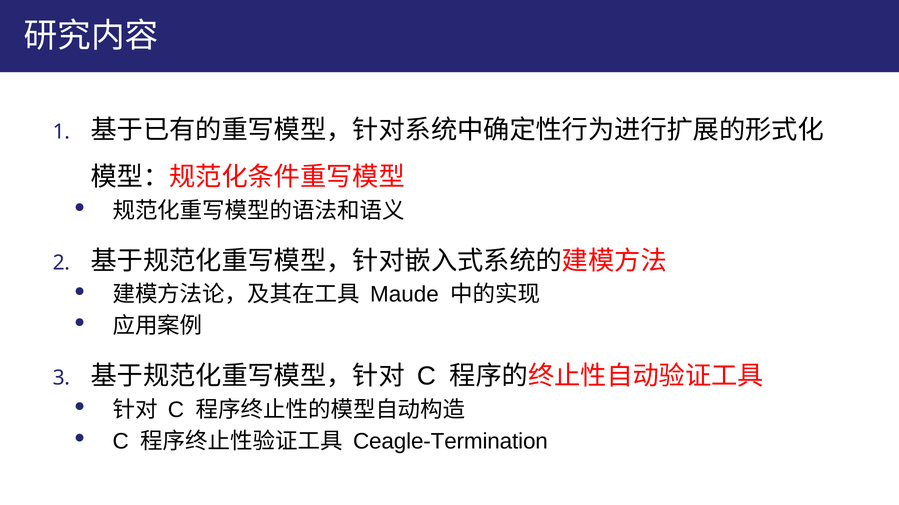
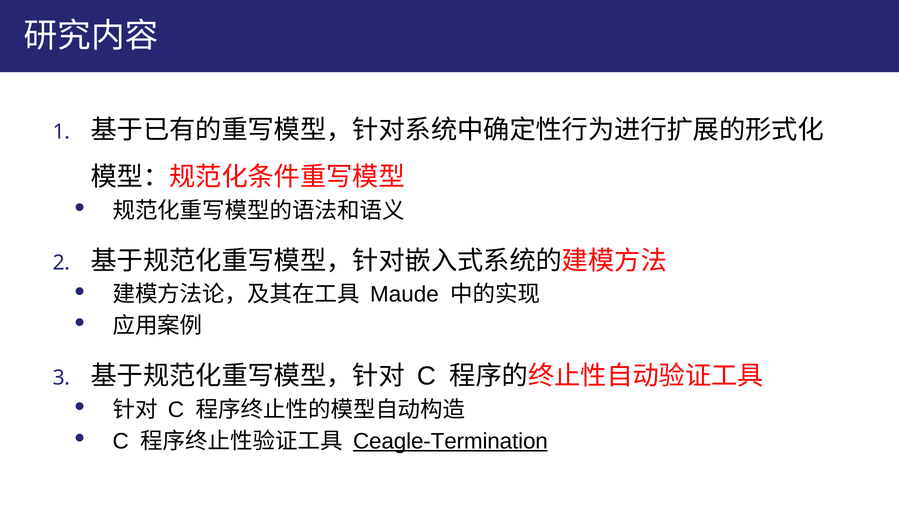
Ceagle-Termination underline: none -> present
